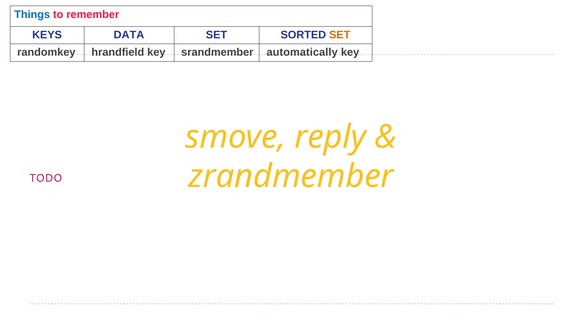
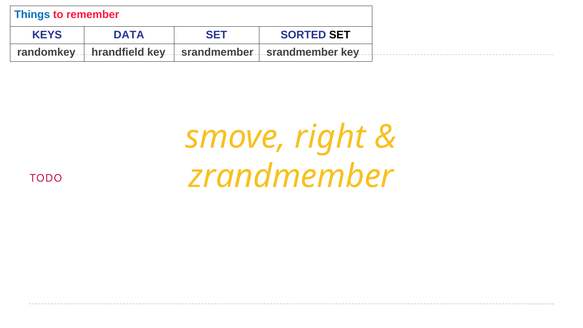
SET at (340, 35) colour: orange -> black
srandmember automatically: automatically -> srandmember
reply: reply -> right
